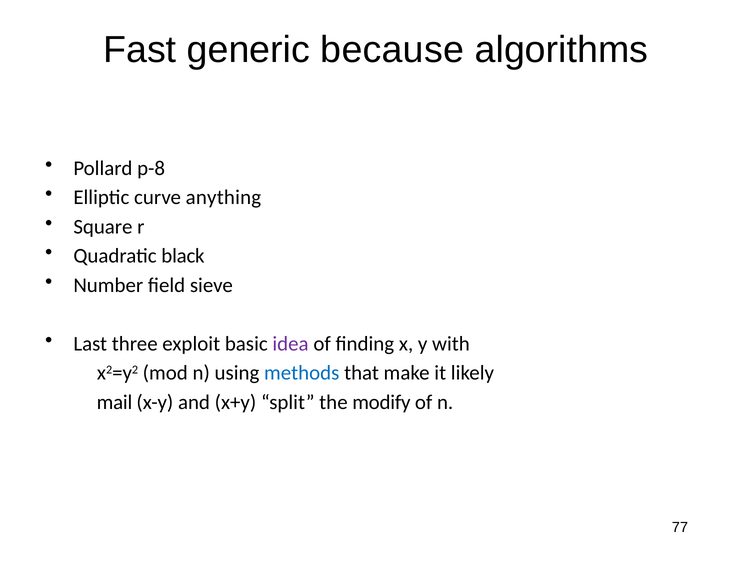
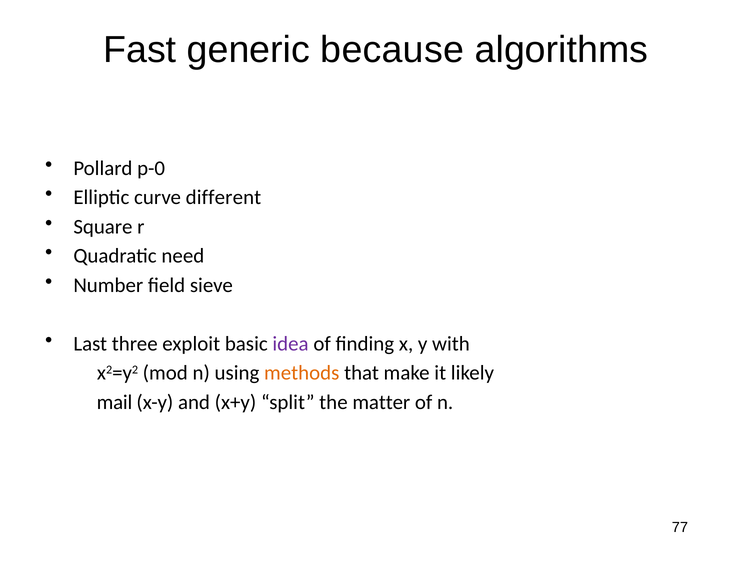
p-8: p-8 -> p-0
anything: anything -> different
black: black -> need
methods colour: blue -> orange
modify: modify -> matter
